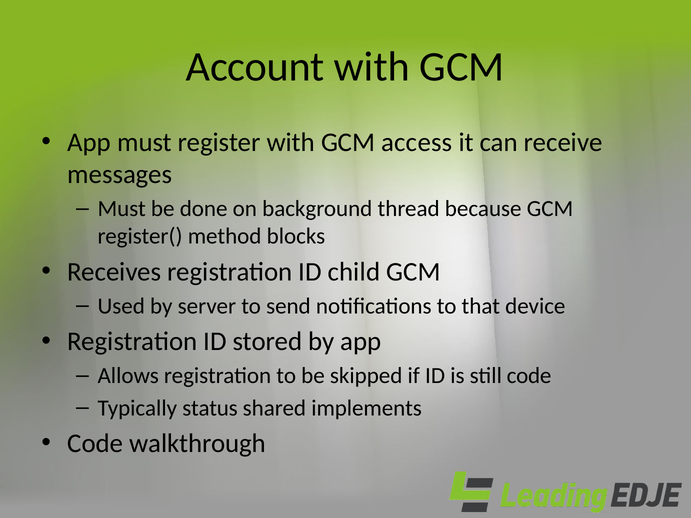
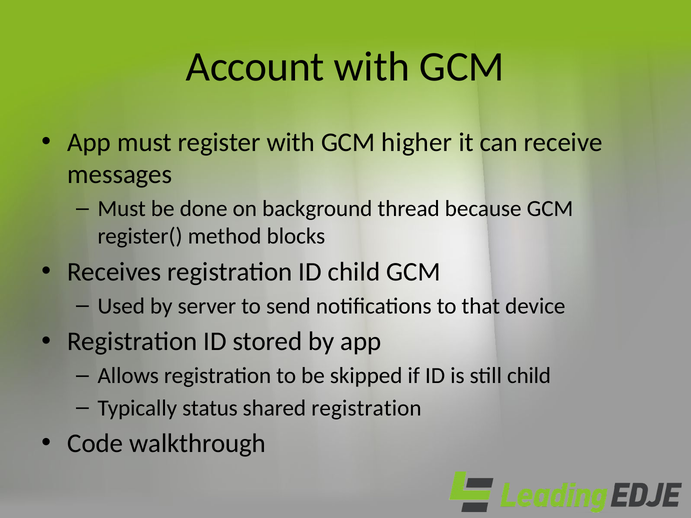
access: access -> higher
still code: code -> child
shared implements: implements -> registration
